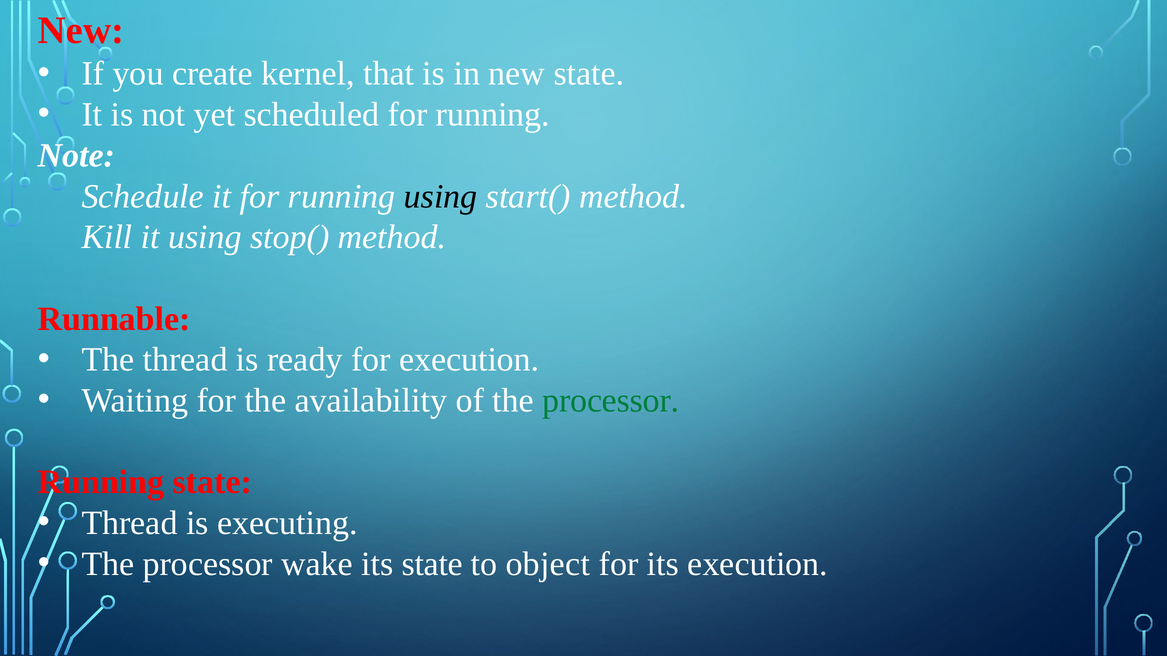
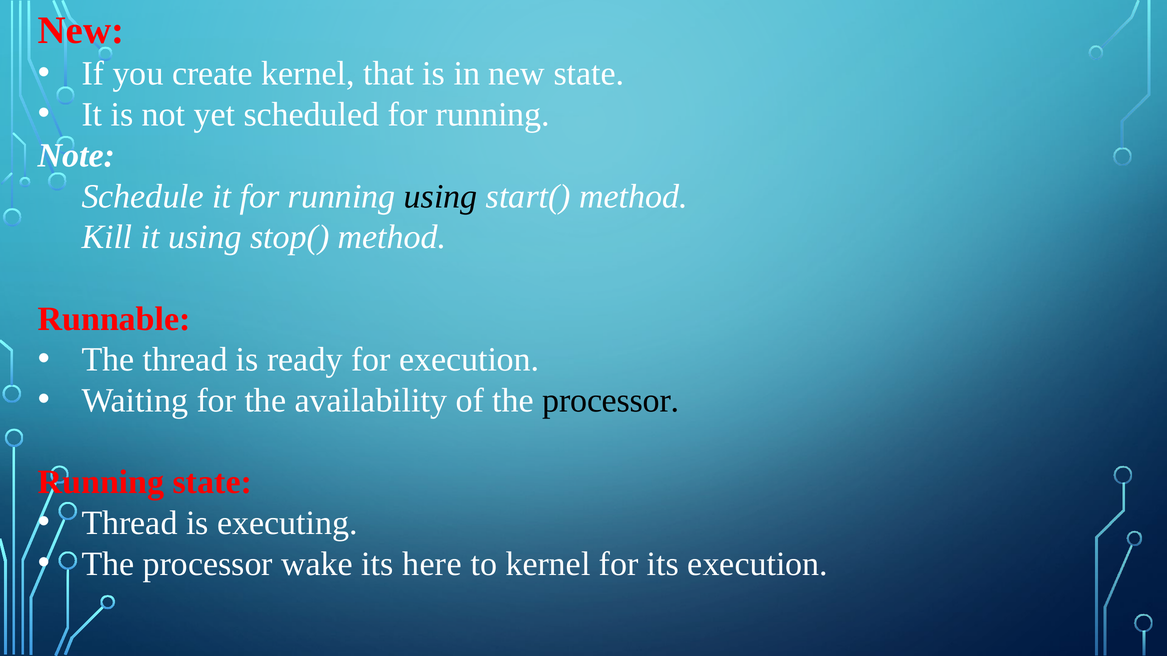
processor at (611, 401) colour: green -> black
its state: state -> here
to object: object -> kernel
